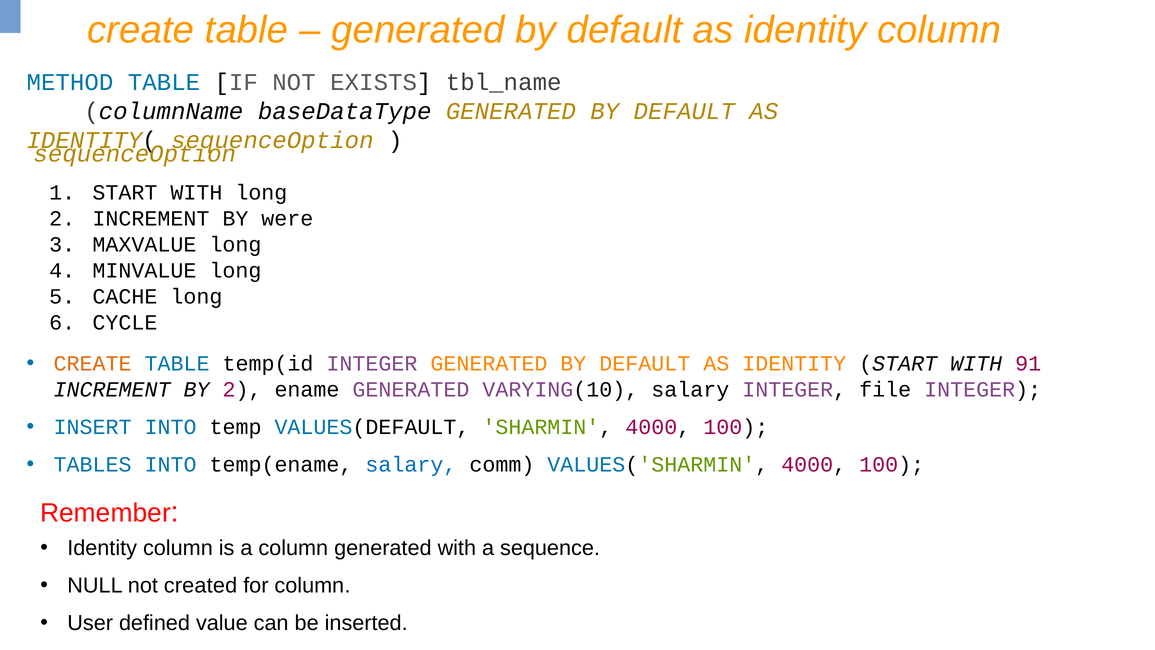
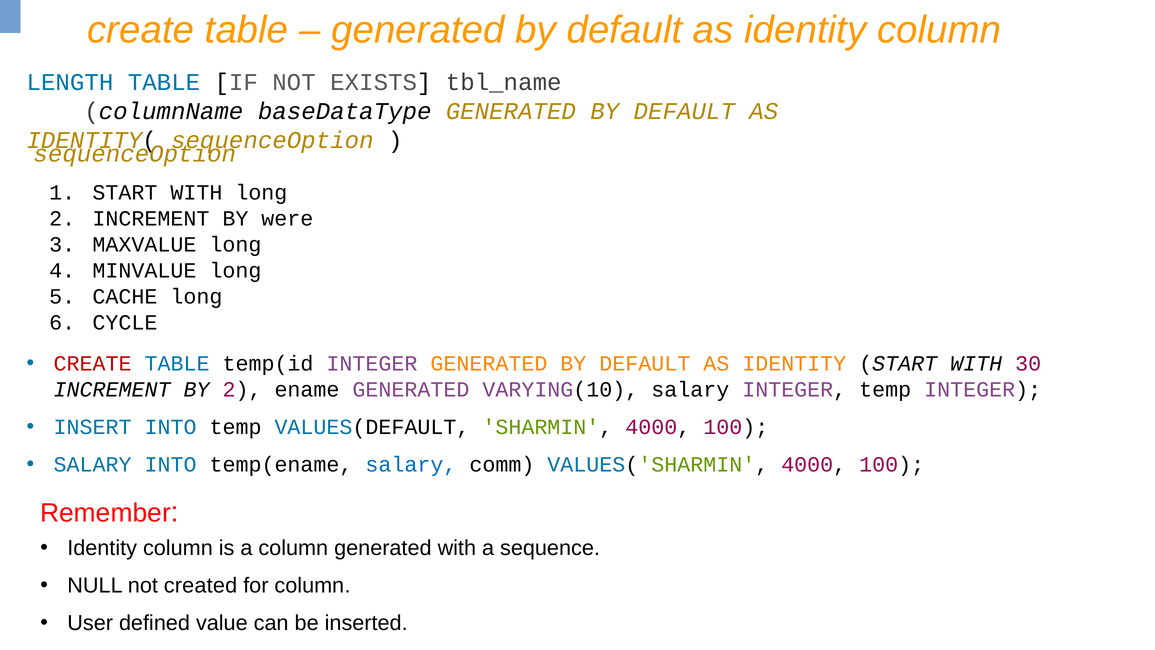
METHOD: METHOD -> LENGTH
CREATE at (93, 363) colour: orange -> red
91: 91 -> 30
INTEGER file: file -> temp
TABLES at (93, 464): TABLES -> SALARY
